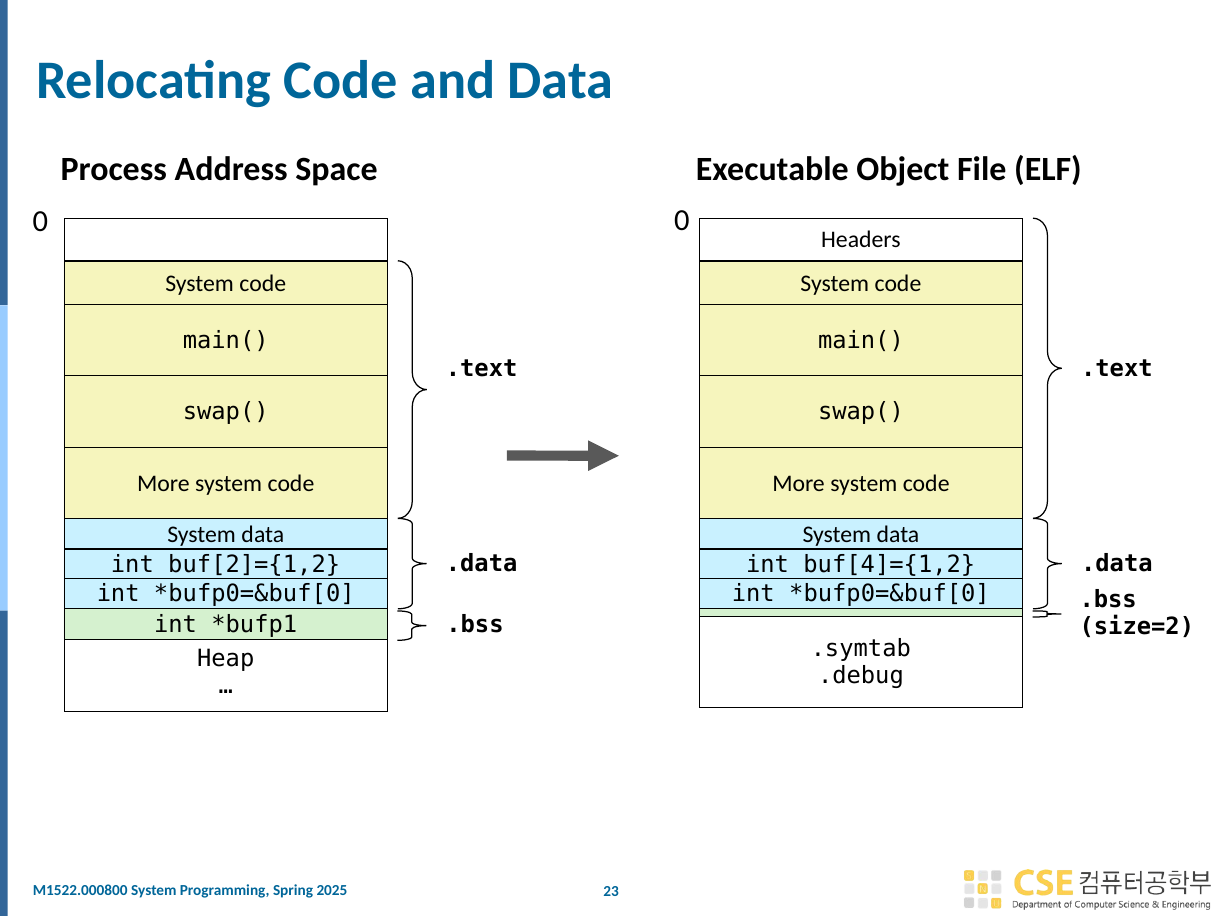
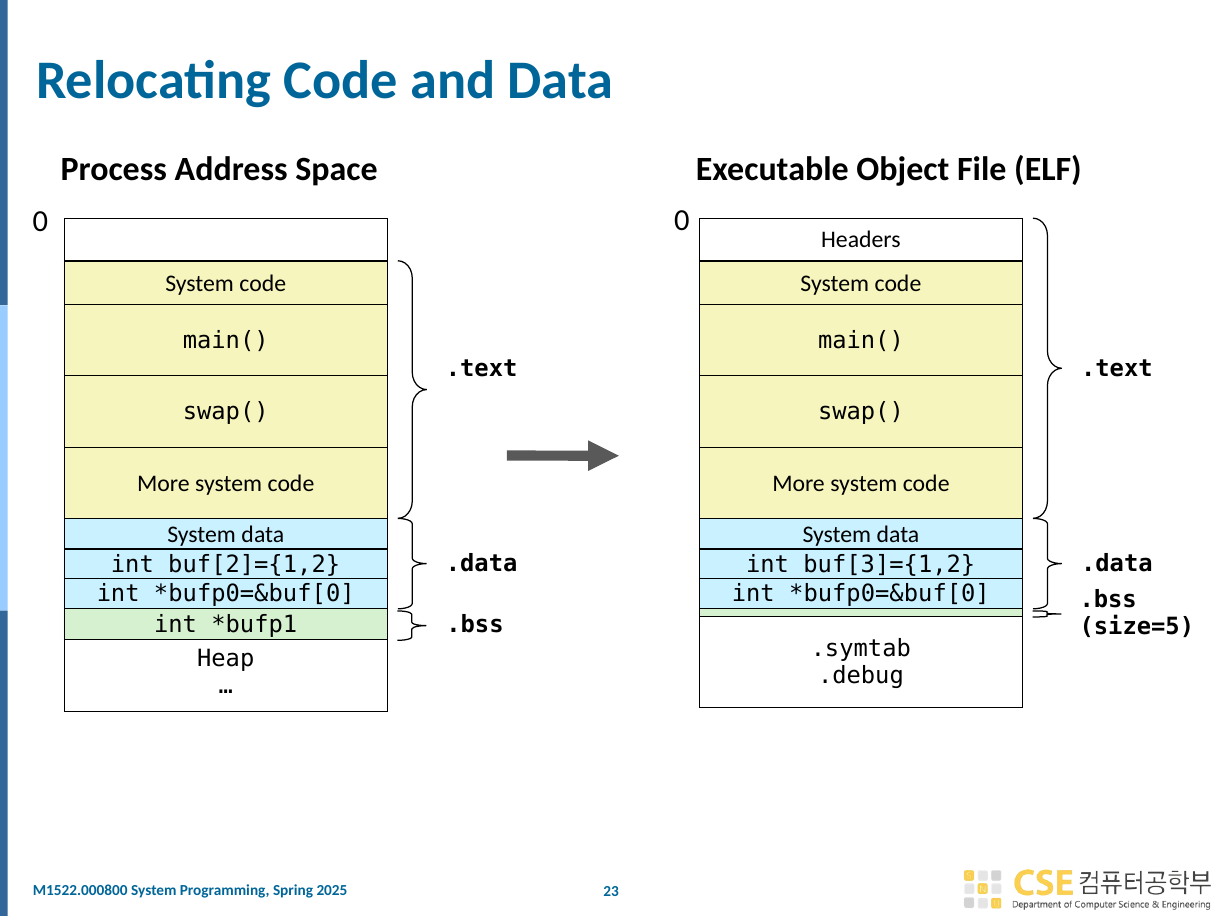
buf[4]={1,2: buf[4]={1,2 -> buf[3]={1,2
size=2: size=2 -> size=5
